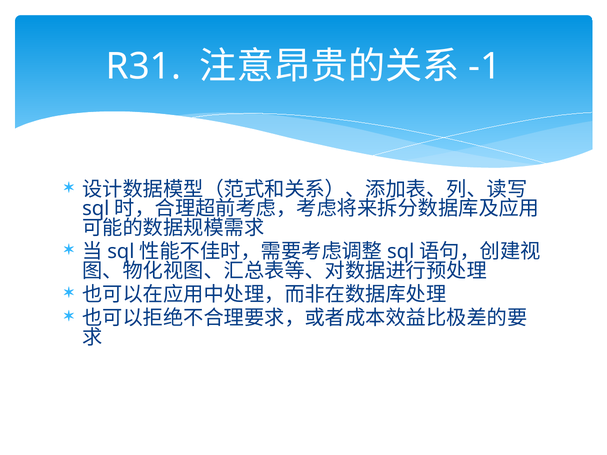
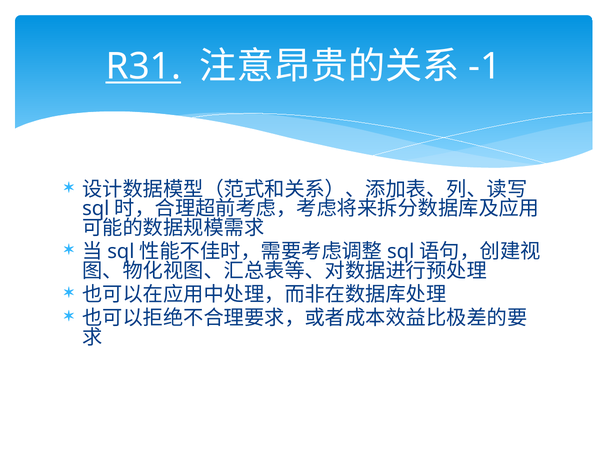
R31 underline: none -> present
